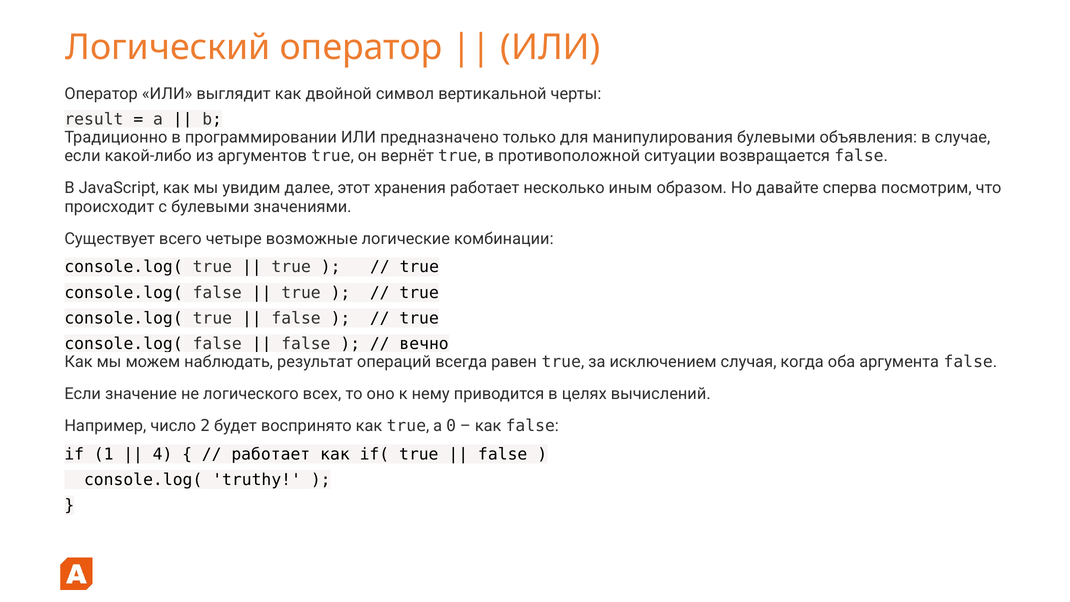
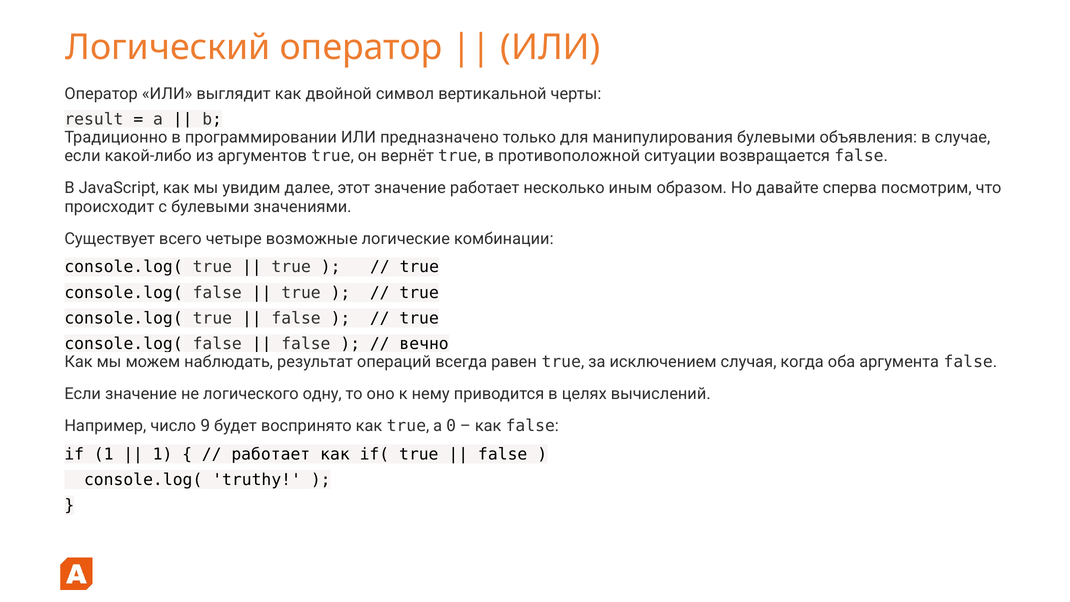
этот хранения: хранения -> значение
всех: всех -> одну
2: 2 -> 9
4 at (163, 454): 4 -> 1
